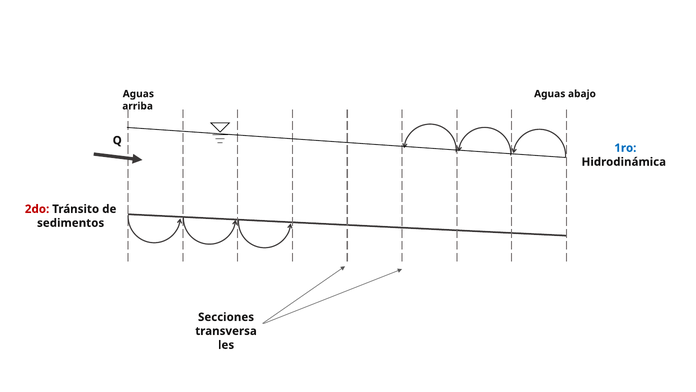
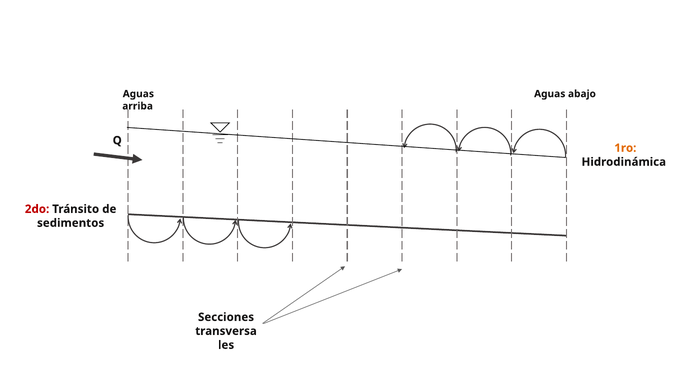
1ro colour: blue -> orange
